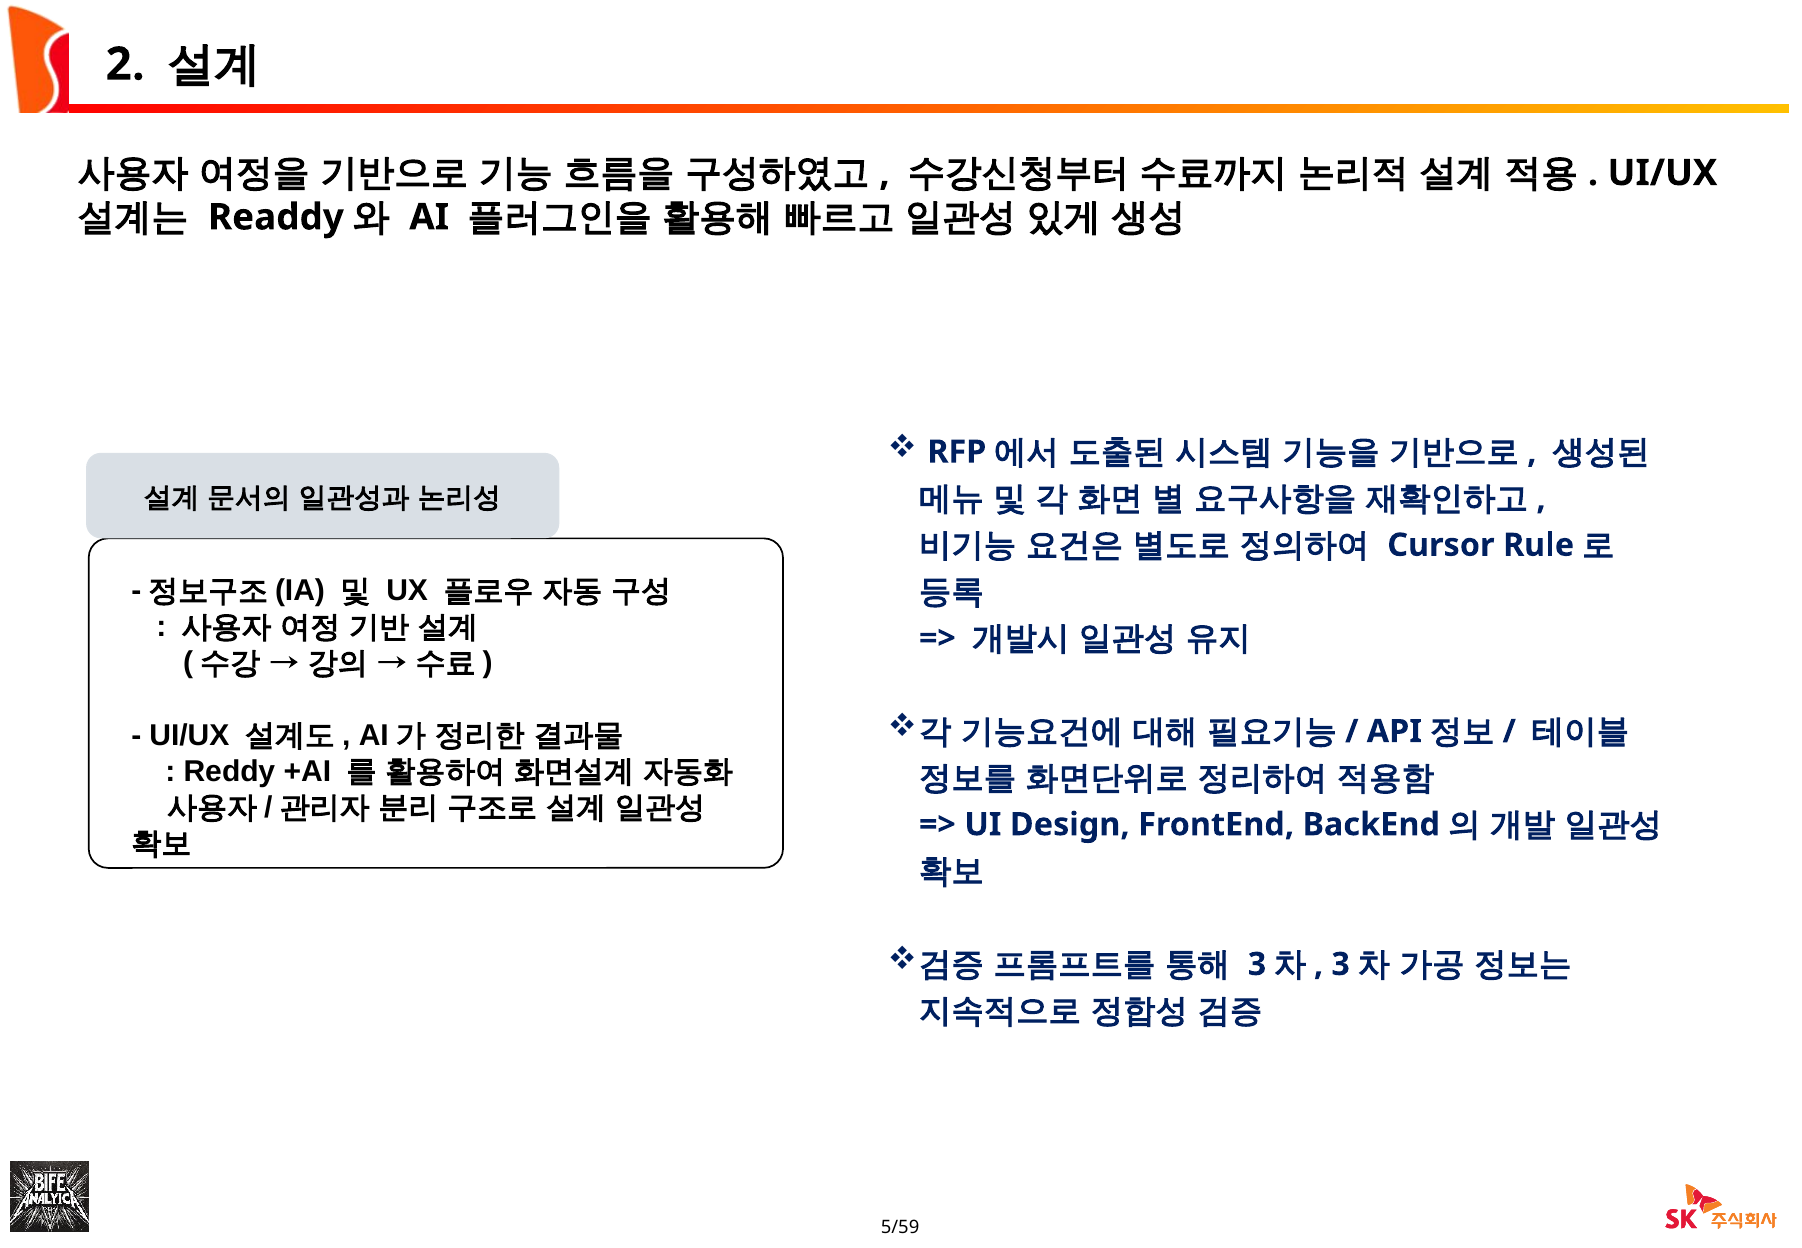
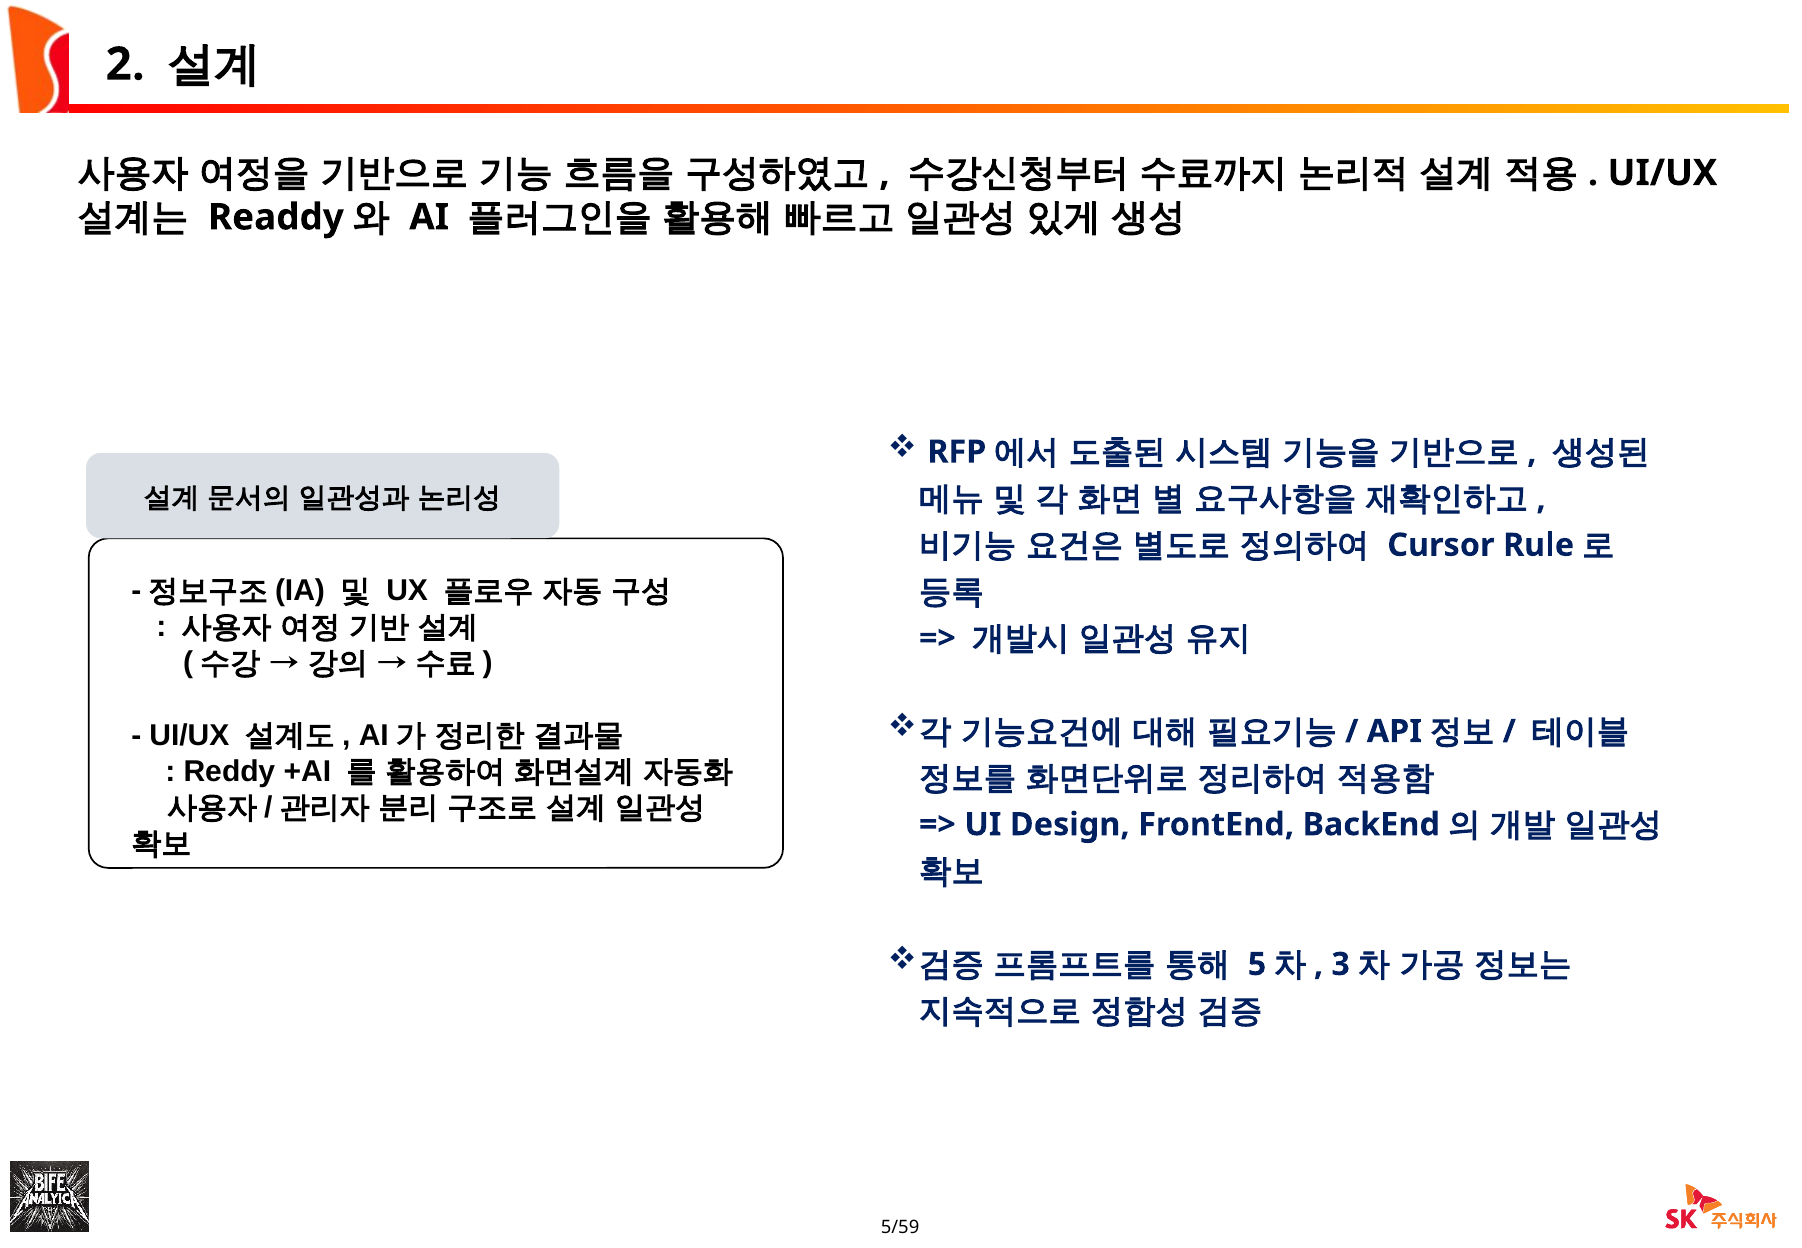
3 at (1257, 964): 3 -> 5
